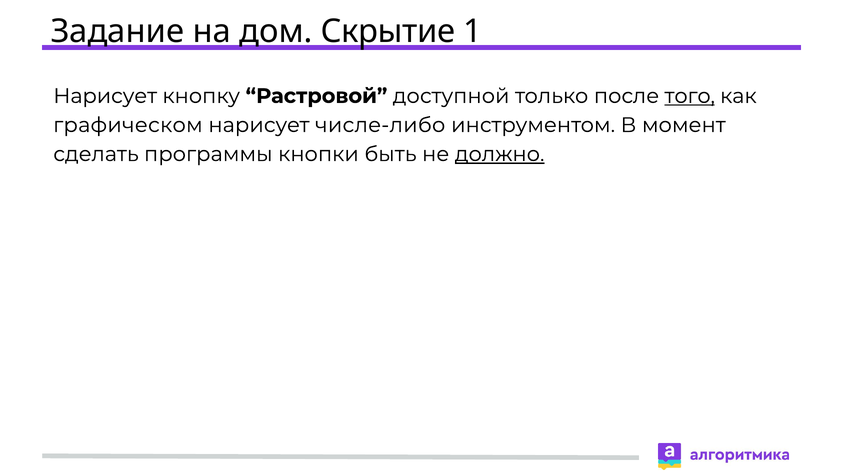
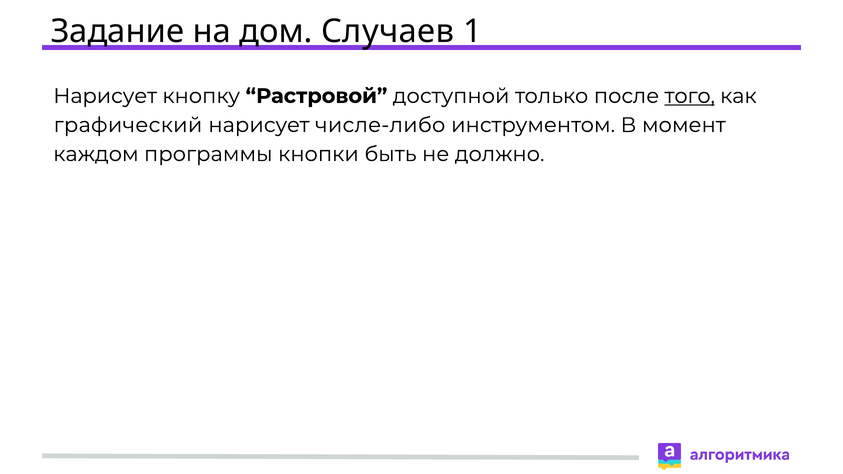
Скрытие: Скрытие -> Случаев
графическом: графическом -> графический
сделать: сделать -> каждом
должно underline: present -> none
